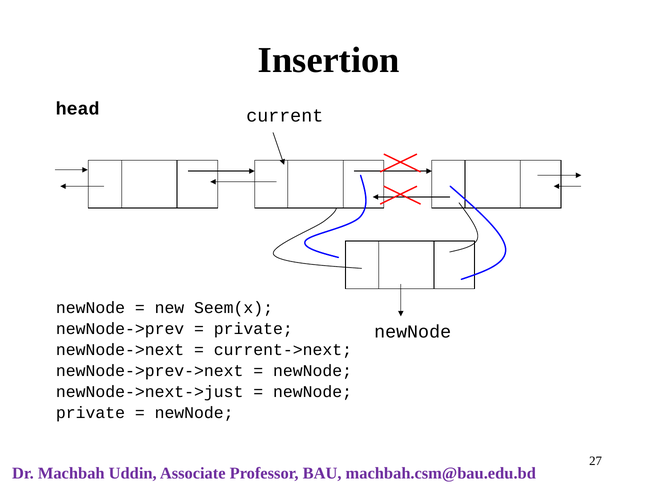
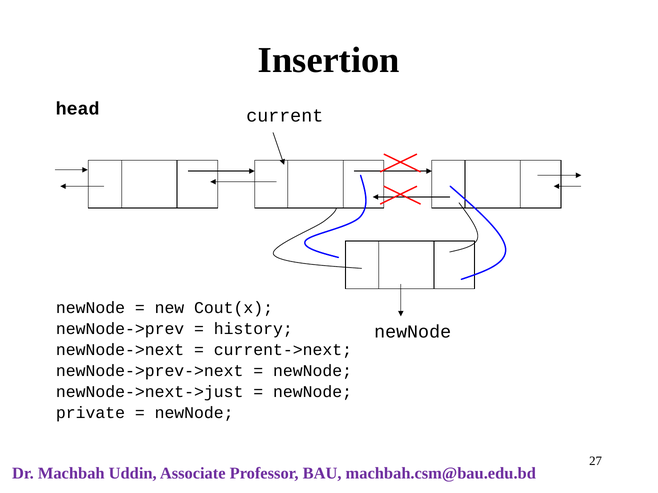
Seem(x: Seem(x -> Cout(x
private at (253, 329): private -> history
